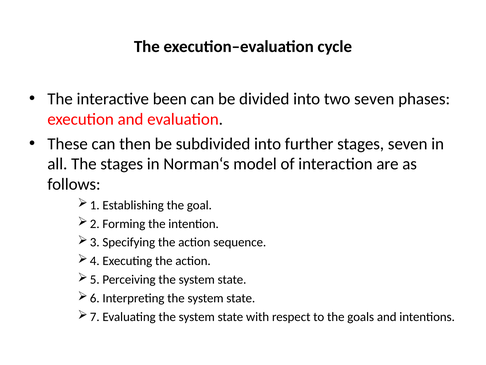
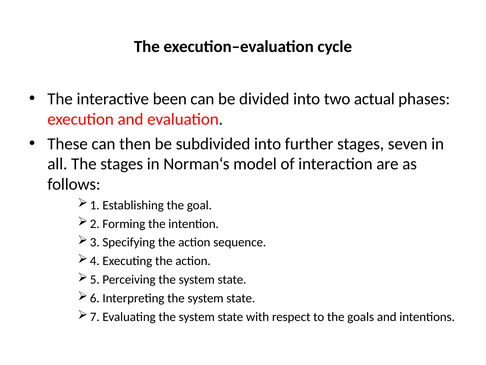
two seven: seven -> actual
